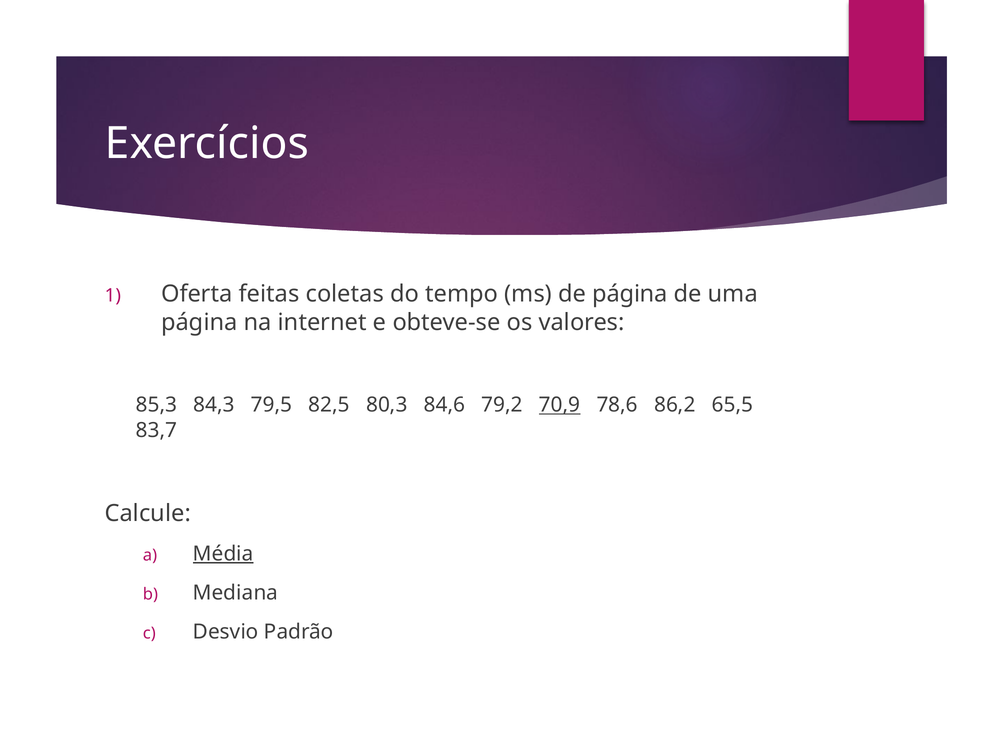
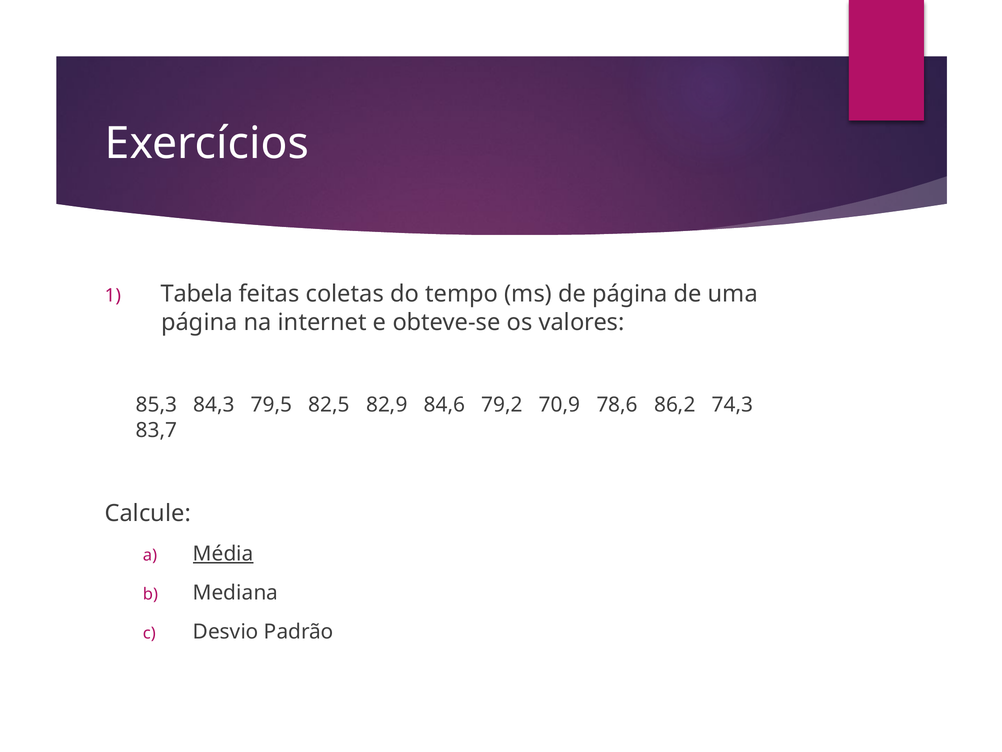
Oferta: Oferta -> Tabela
80,3: 80,3 -> 82,9
70,9 underline: present -> none
65,5: 65,5 -> 74,3
